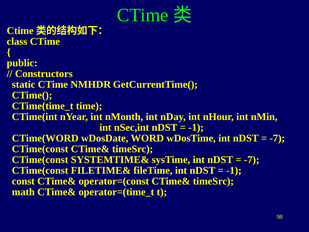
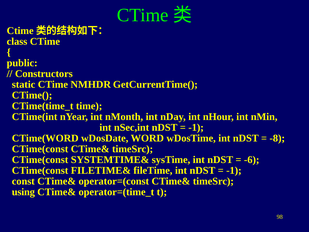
-7 at (277, 138): -7 -> -8
-7 at (252, 159): -7 -> -6
math: math -> using
